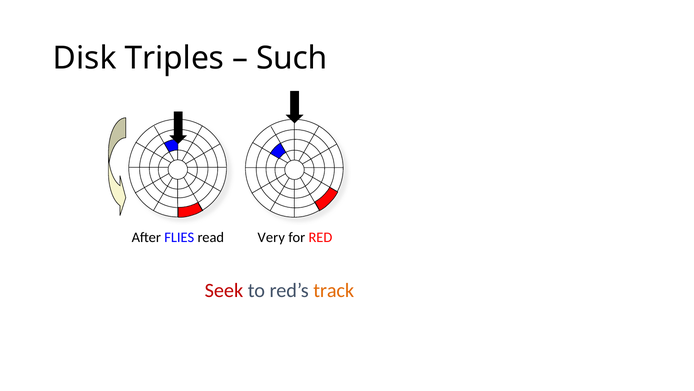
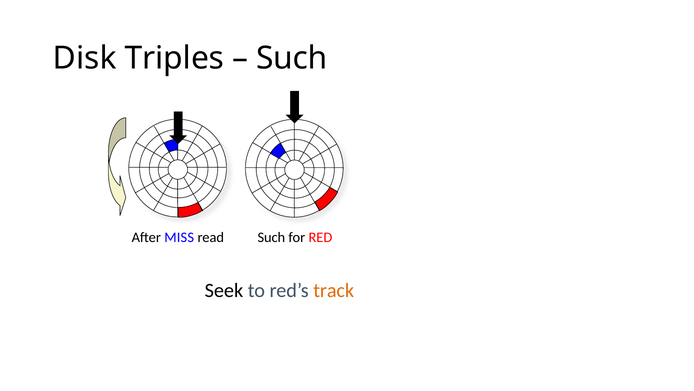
FLIES: FLIES -> MISS
read Very: Very -> Such
Seek colour: red -> black
